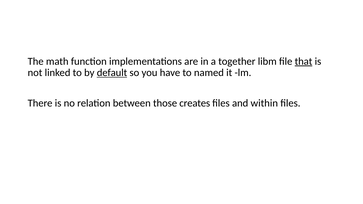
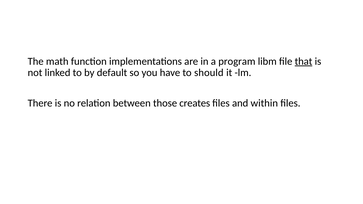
together: together -> program
default underline: present -> none
named: named -> should
